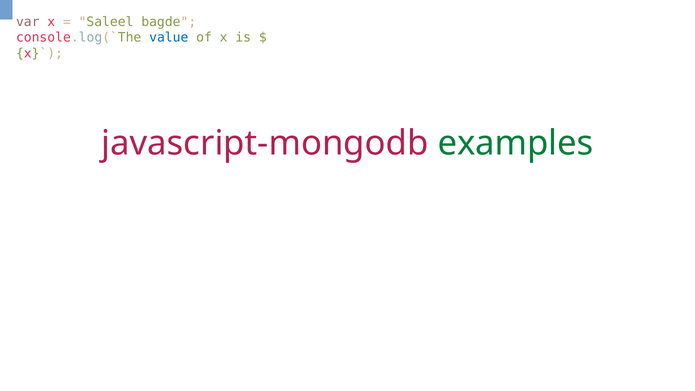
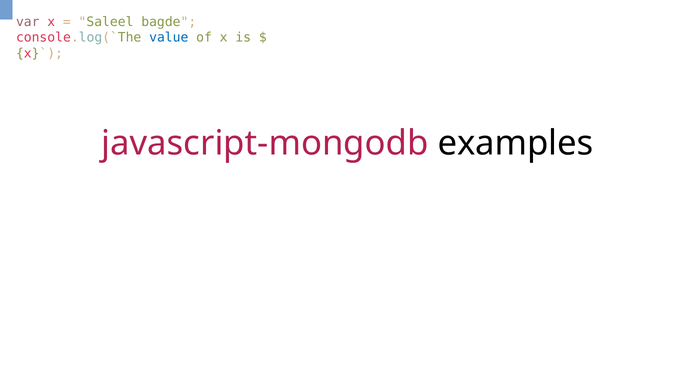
examples colour: green -> black
